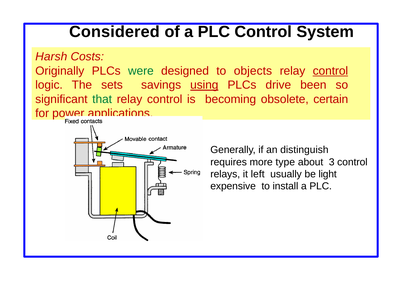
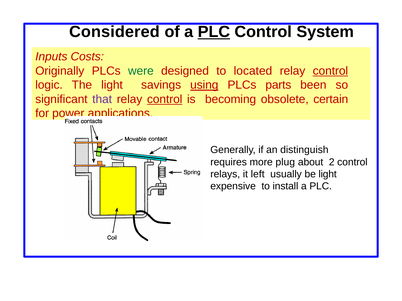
PLC at (214, 32) underline: none -> present
Harsh: Harsh -> Inputs
objects: objects -> located
The sets: sets -> light
drive: drive -> parts
that colour: green -> purple
control at (165, 99) underline: none -> present
type: type -> plug
3: 3 -> 2
